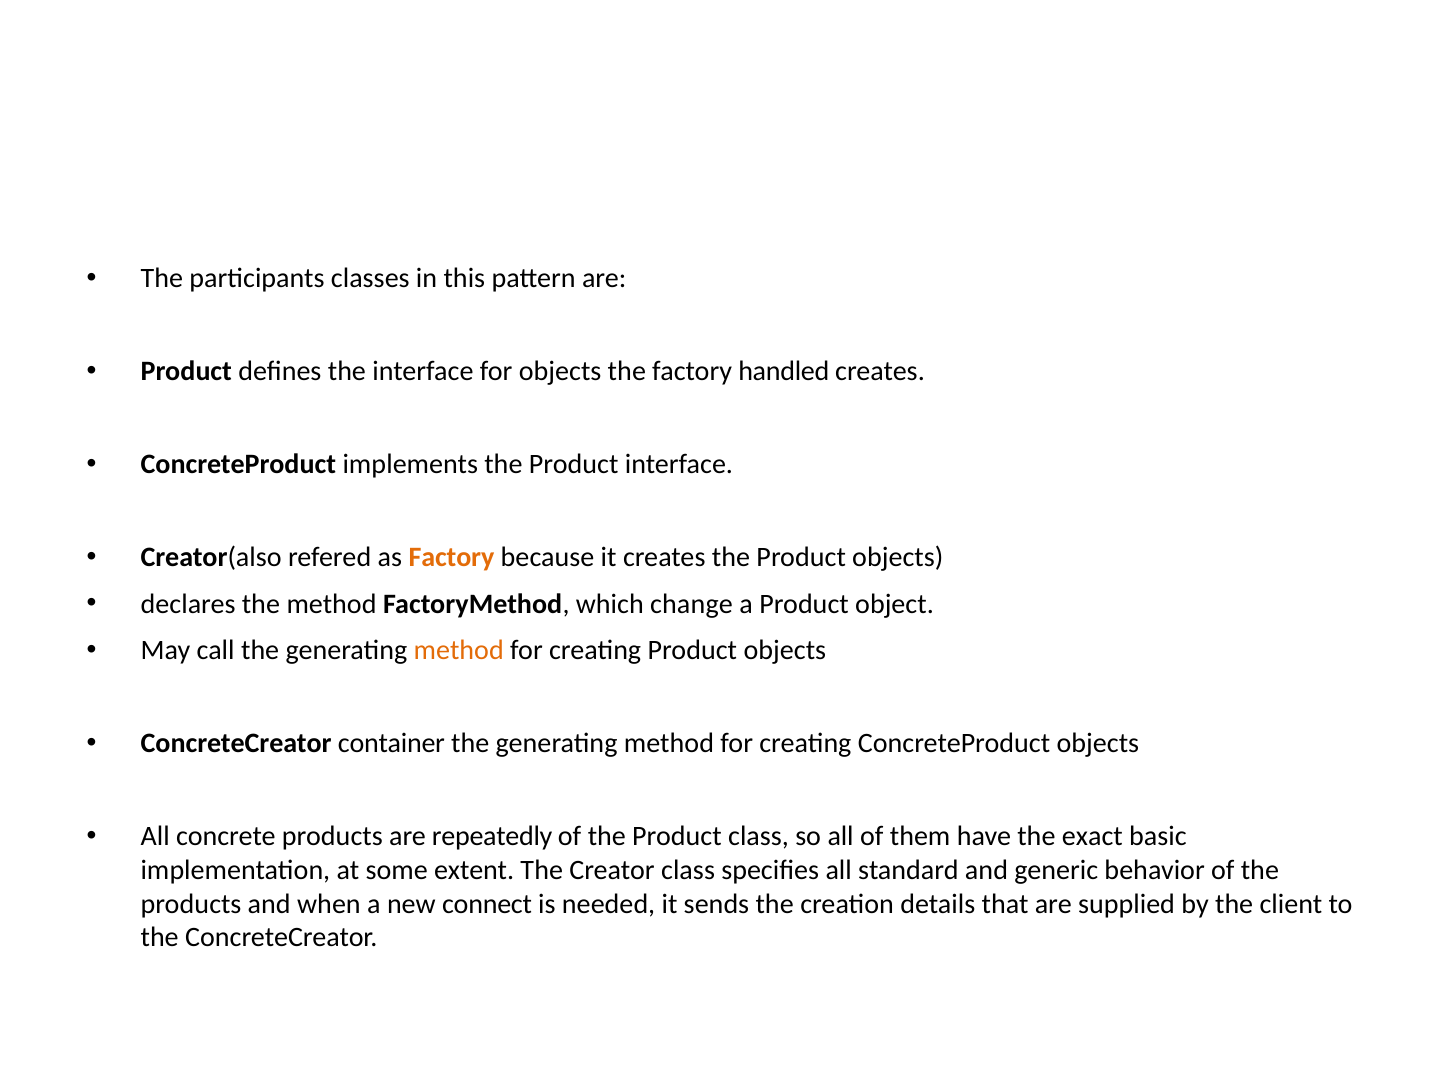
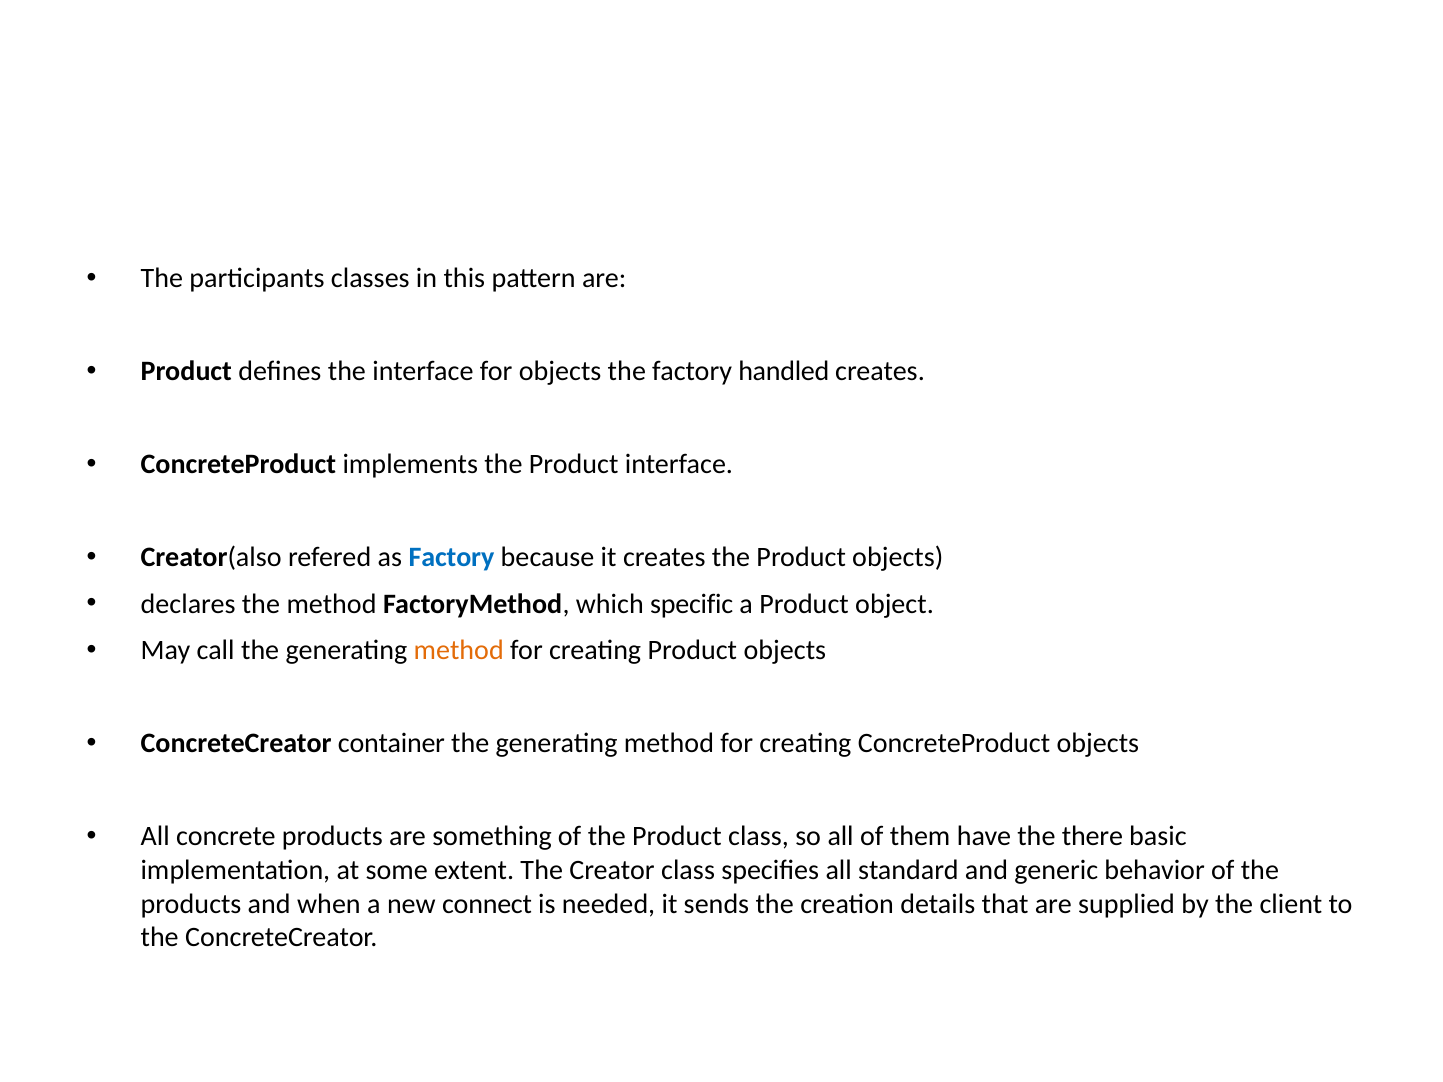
Factory at (451, 558) colour: orange -> blue
change: change -> specific
repeatedly: repeatedly -> something
exact: exact -> there
